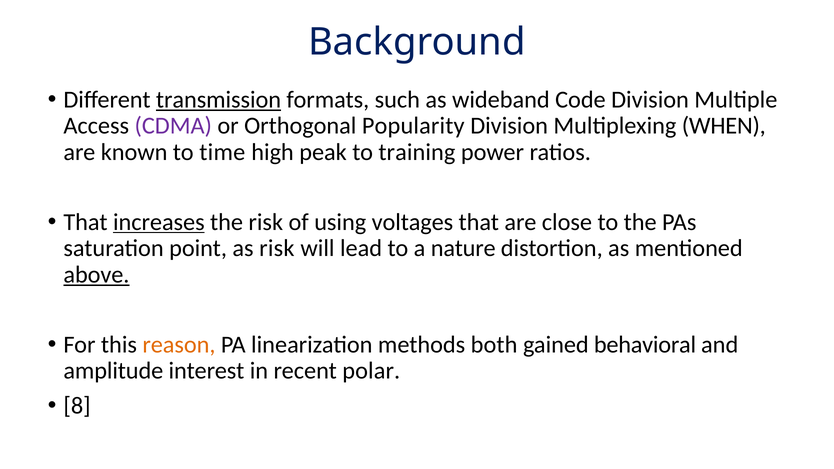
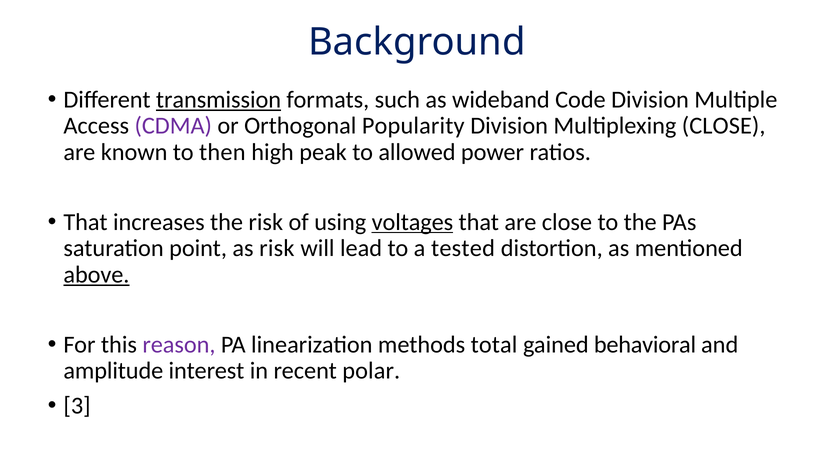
Multiplexing WHEN: WHEN -> CLOSE
time: time -> then
training: training -> allowed
increases underline: present -> none
voltages underline: none -> present
nature: nature -> tested
reason colour: orange -> purple
both: both -> total
8: 8 -> 3
